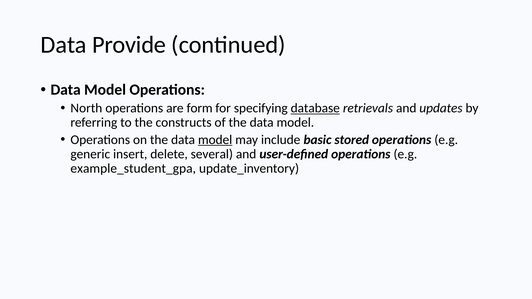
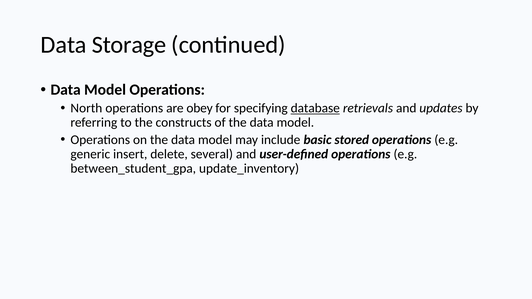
Provide: Provide -> Storage
form: form -> obey
model at (215, 140) underline: present -> none
example_student_gpa: example_student_gpa -> between_student_gpa
